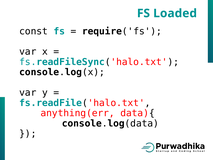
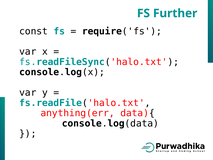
Loaded: Loaded -> Further
